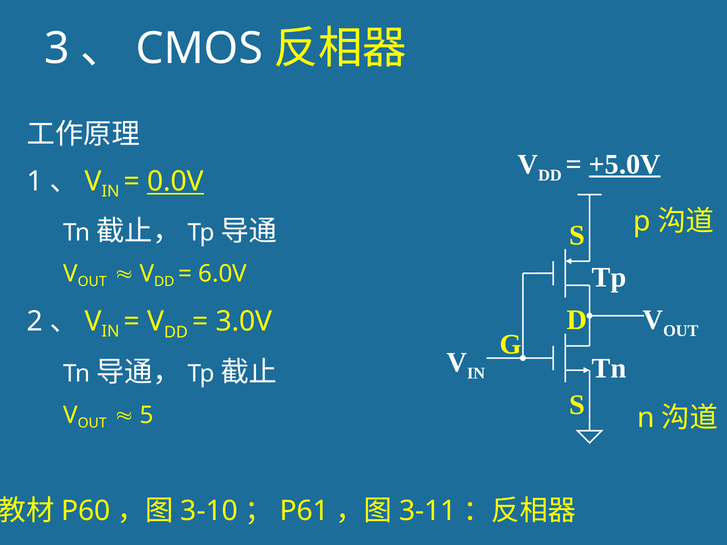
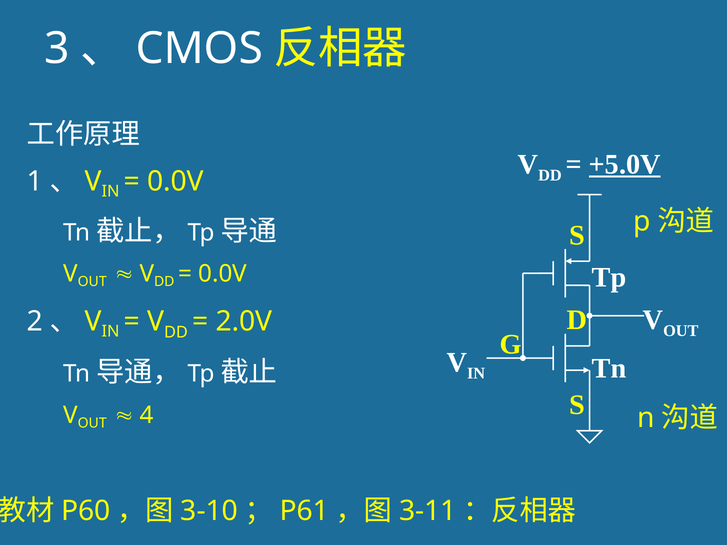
0.0V at (176, 182) underline: present -> none
6.0V at (223, 274): 6.0V -> 0.0V
3.0V: 3.0V -> 2.0V
5: 5 -> 4
